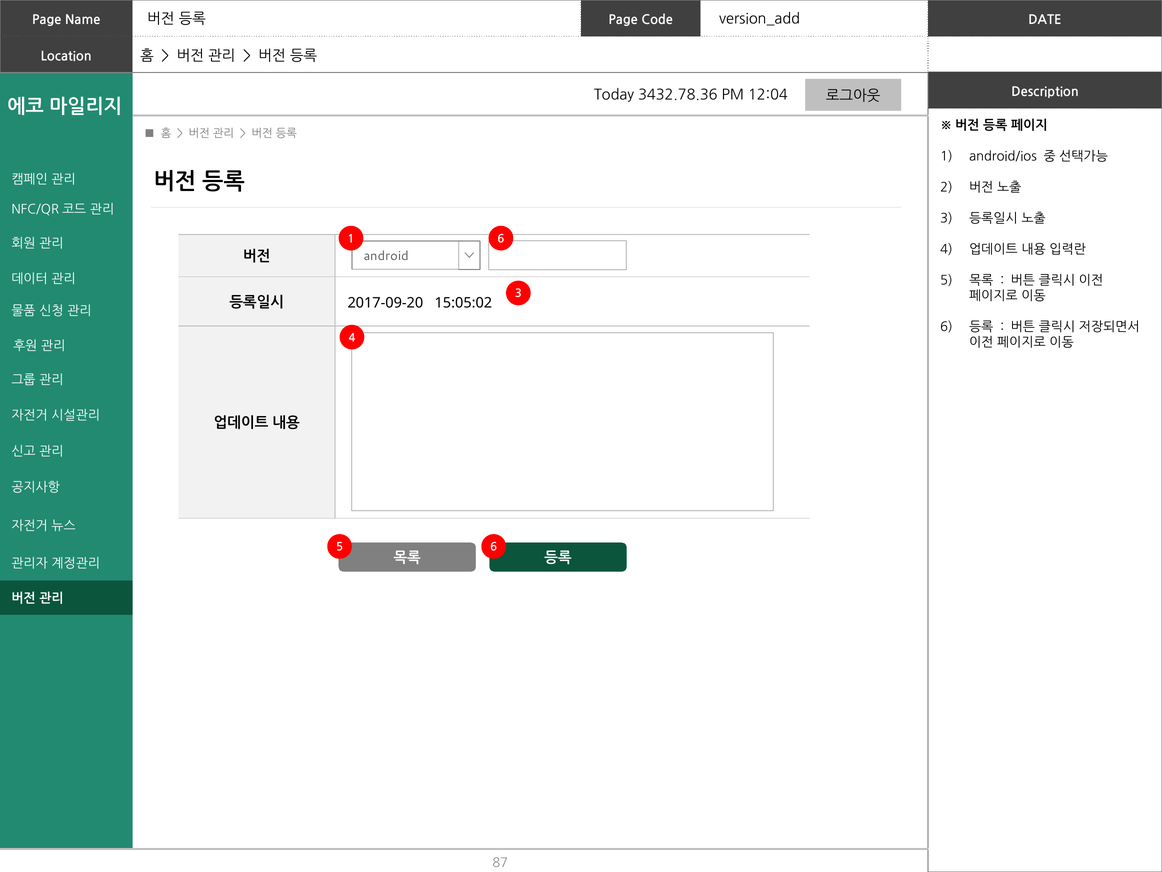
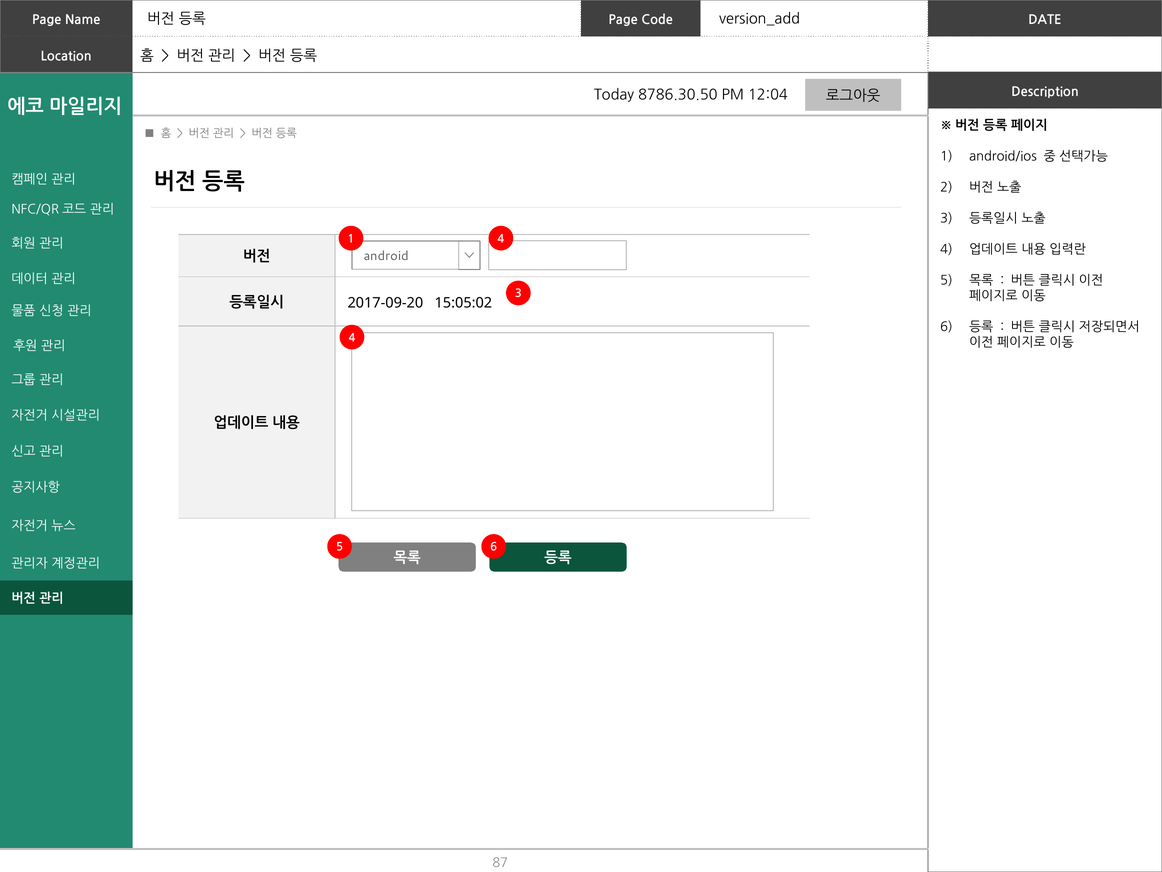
3432.78.36: 3432.78.36 -> 8786.30.50
1 6: 6 -> 4
